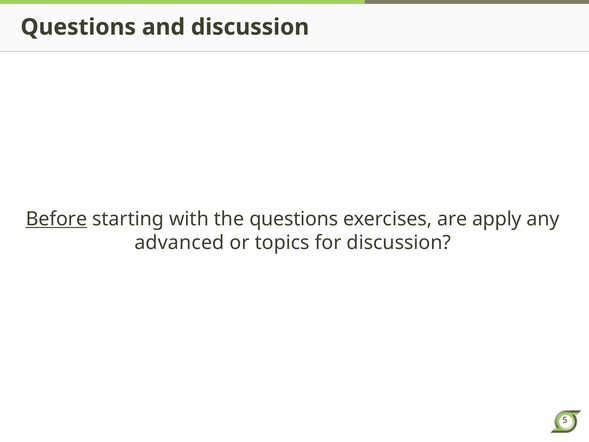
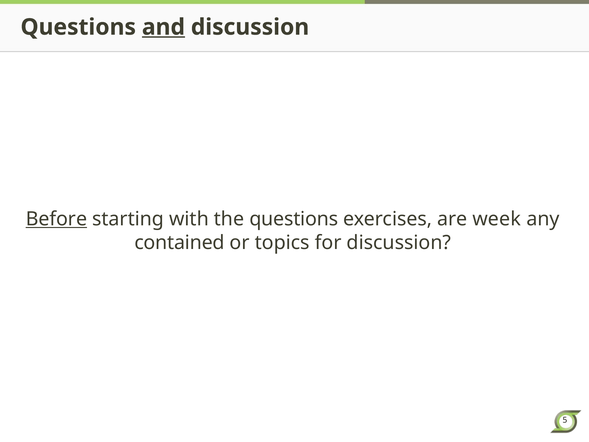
and underline: none -> present
apply: apply -> week
advanced: advanced -> contained
